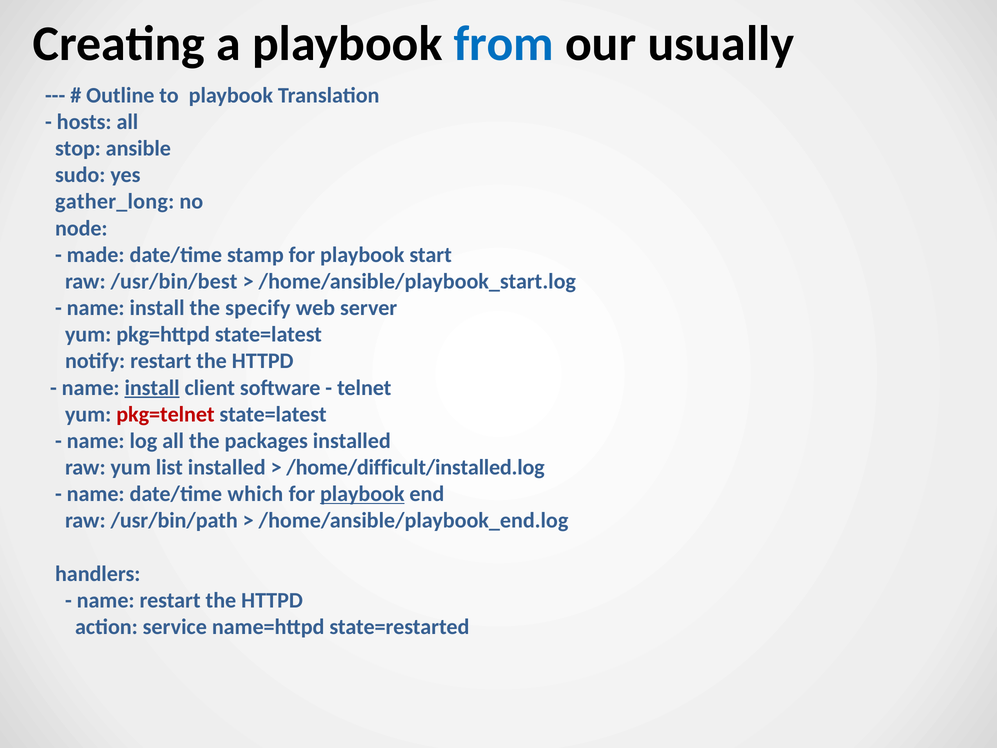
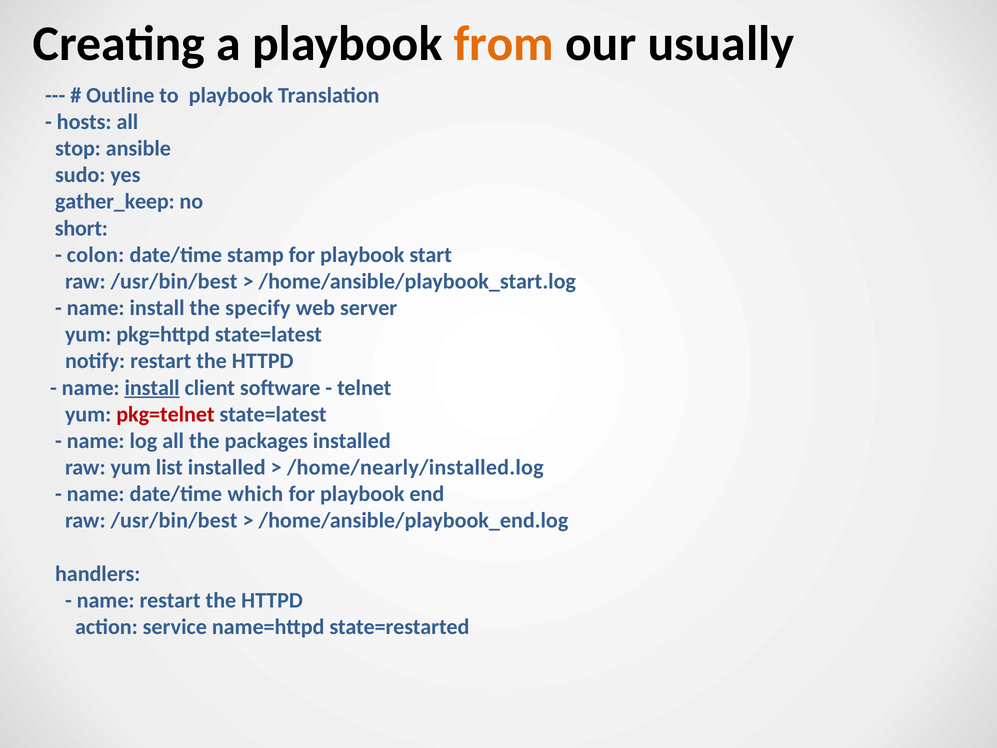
from colour: blue -> orange
gather_long: gather_long -> gather_keep
node: node -> short
made: made -> colon
/home/difficult/installed.log: /home/difficult/installed.log -> /home/nearly/installed.log
playbook at (362, 494) underline: present -> none
/usr/bin/path at (174, 520): /usr/bin/path -> /usr/bin/best
